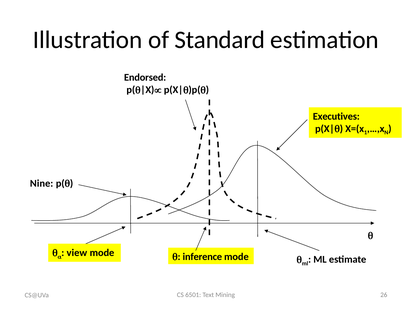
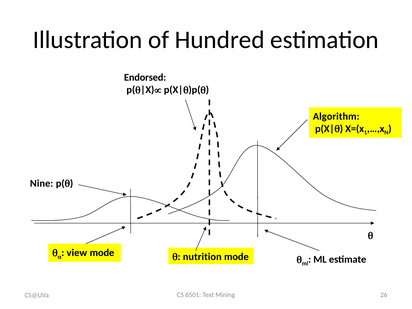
Standard: Standard -> Hundred
Executives: Executives -> Algorithm
inference: inference -> nutrition
